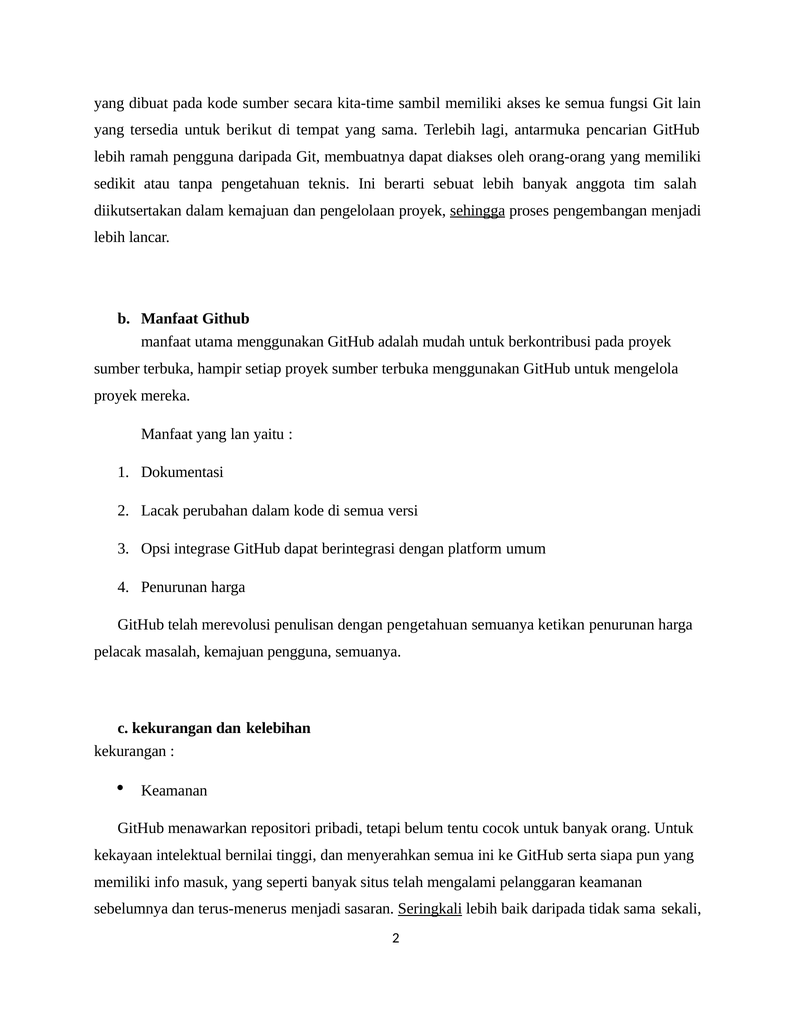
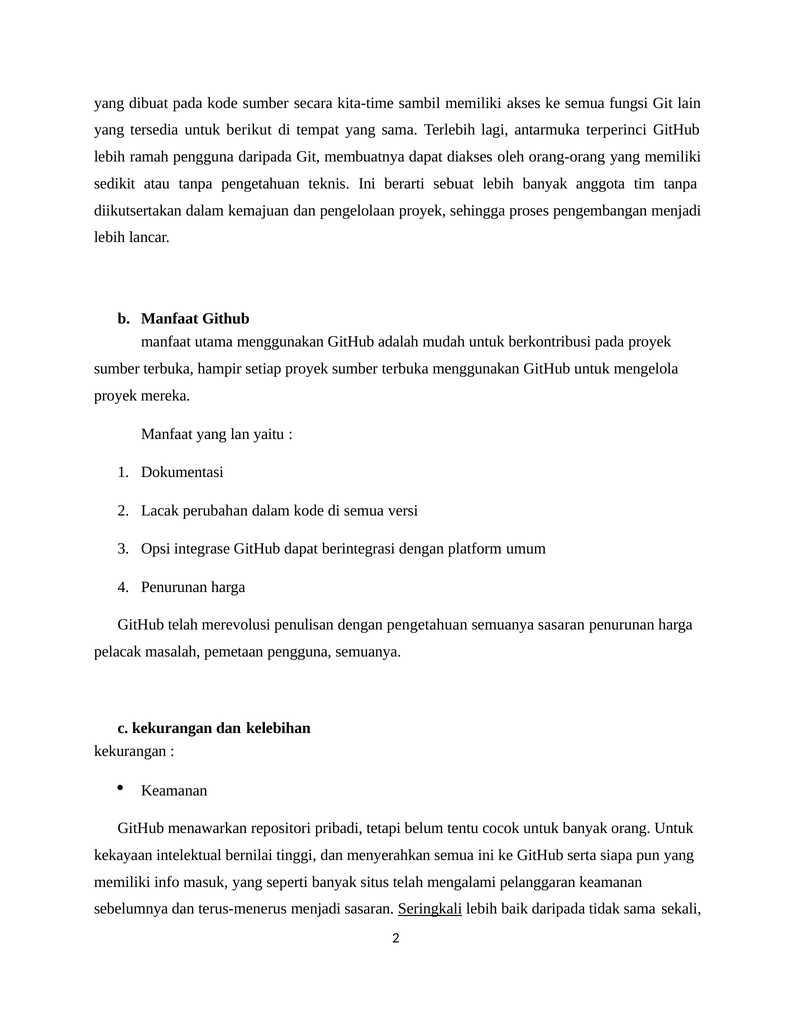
pencarian: pencarian -> terperinci
tim salah: salah -> tanpa
sehingga underline: present -> none
semuanya ketikan: ketikan -> sasaran
masalah kemajuan: kemajuan -> pemetaan
